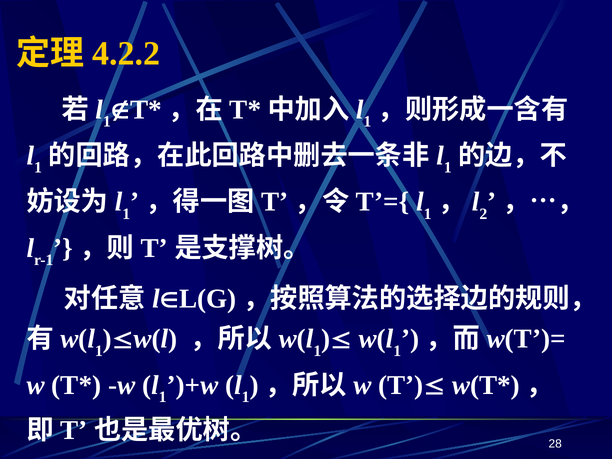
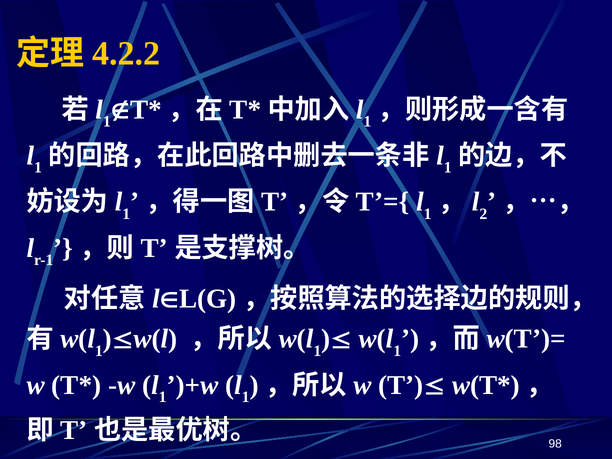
28: 28 -> 98
